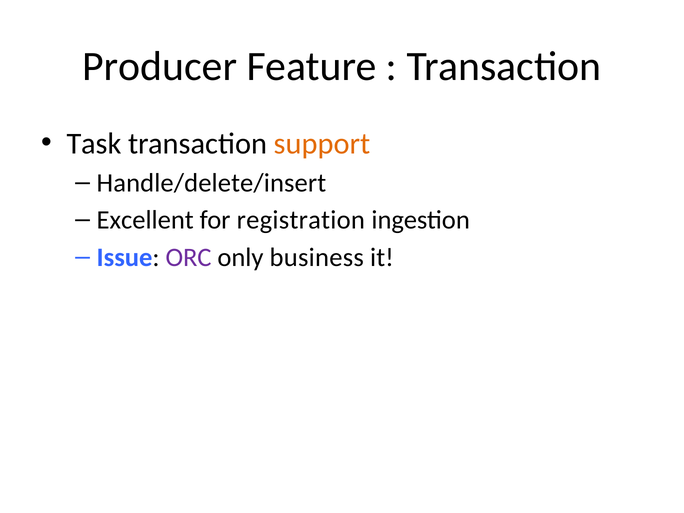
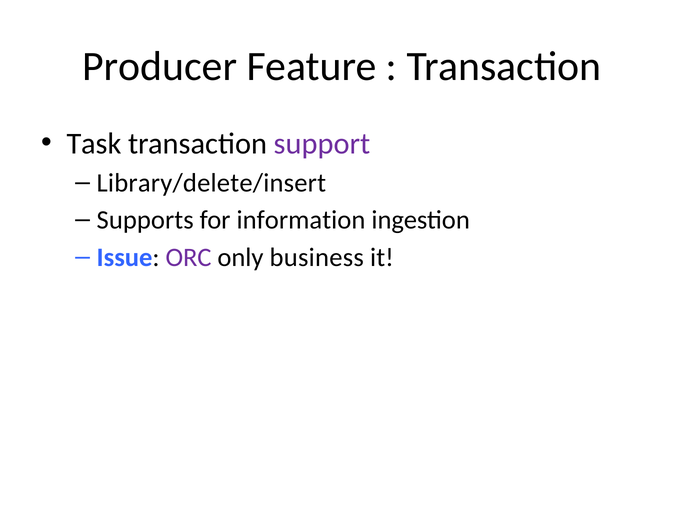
support colour: orange -> purple
Handle/delete/insert: Handle/delete/insert -> Library/delete/insert
Excellent: Excellent -> Supports
registration: registration -> information
